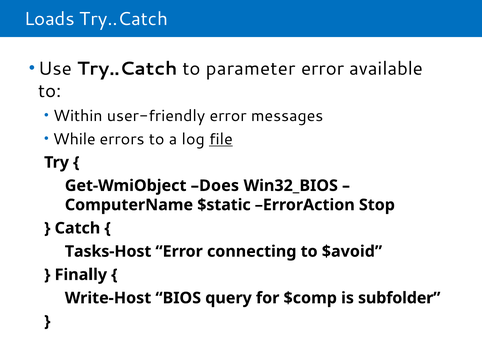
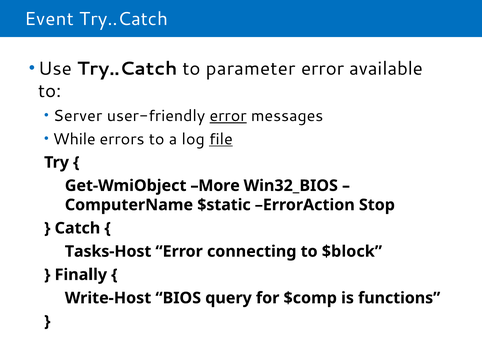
Loads: Loads -> Event
Within: Within -> Server
error at (228, 116) underline: none -> present
Does: Does -> More
$avoid: $avoid -> $block
subfolder: subfolder -> functions
